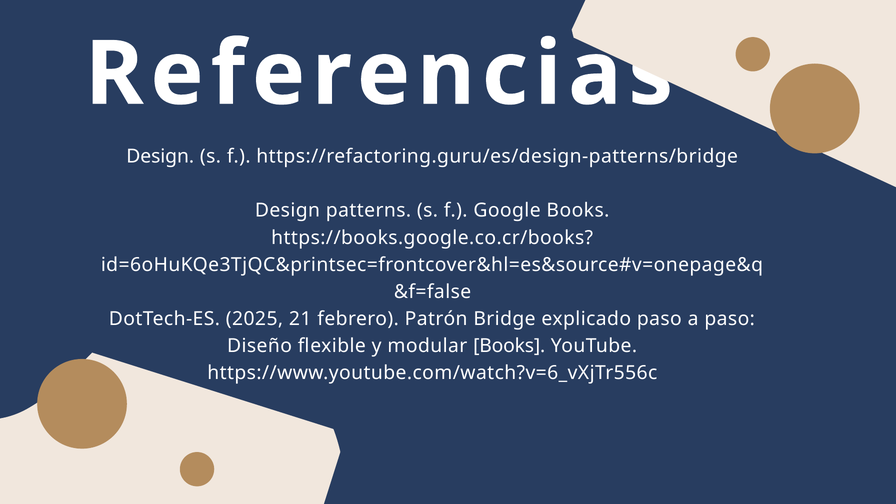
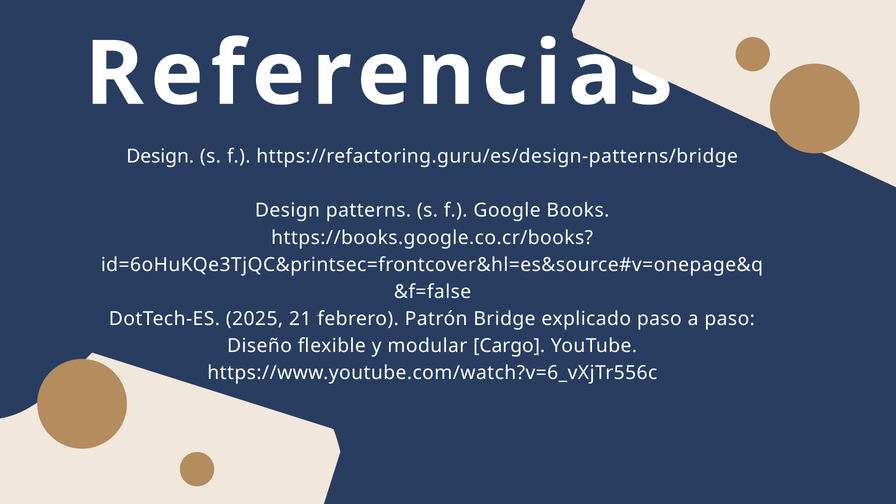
modular Books: Books -> Cargo
